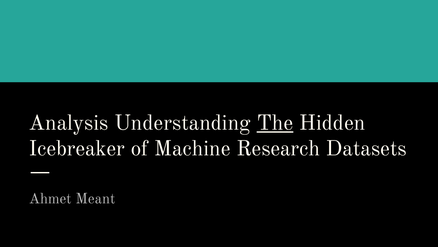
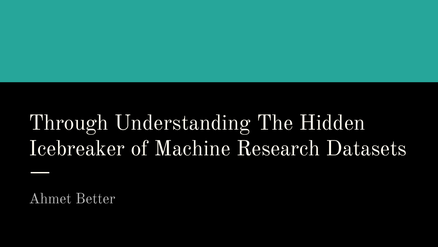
Analysis: Analysis -> Through
The underline: present -> none
Meant: Meant -> Better
